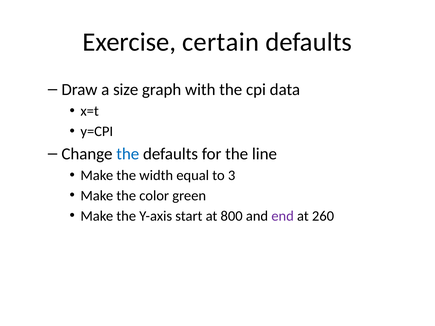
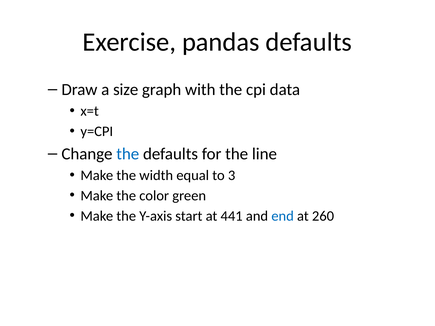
certain: certain -> pandas
800: 800 -> 441
end colour: purple -> blue
